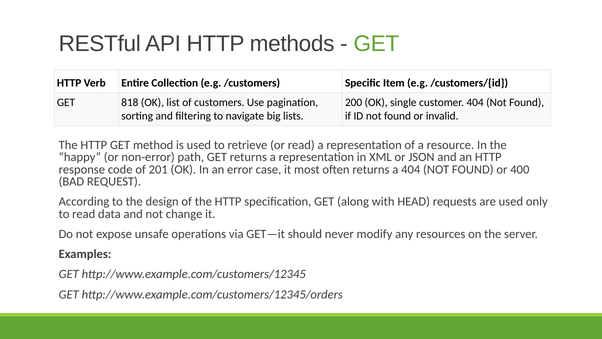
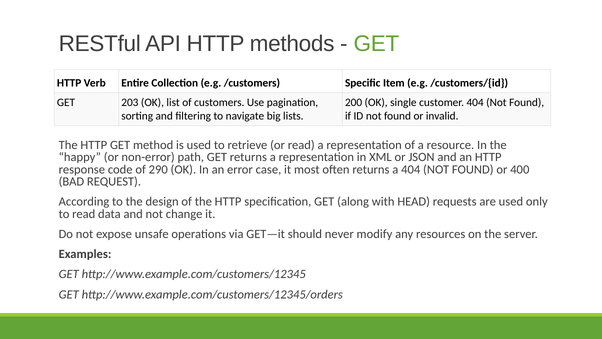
818: 818 -> 203
201: 201 -> 290
